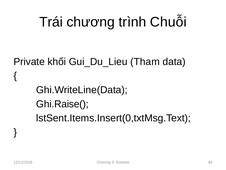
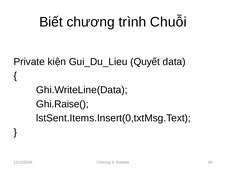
Trái: Trái -> Biết
khối: khối -> kiện
Tham: Tham -> Quyết
